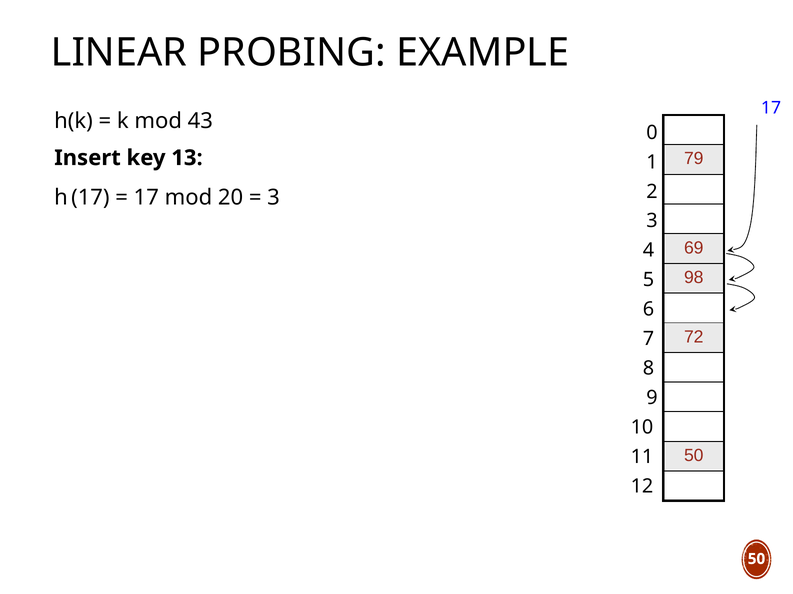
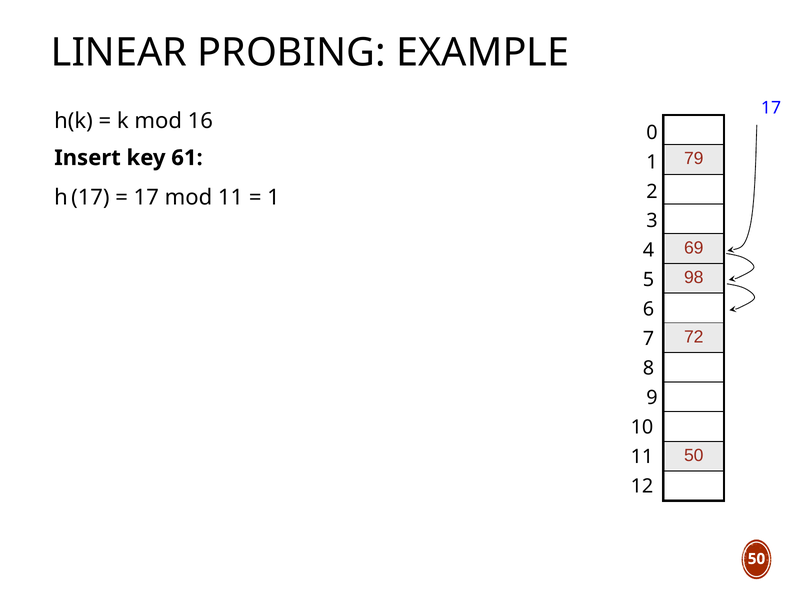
43: 43 -> 16
13: 13 -> 61
mod 20: 20 -> 11
3 at (274, 198): 3 -> 1
